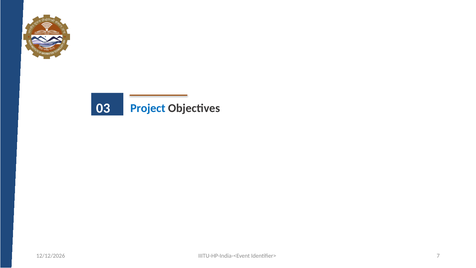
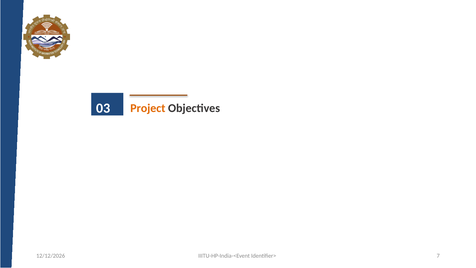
Project colour: blue -> orange
